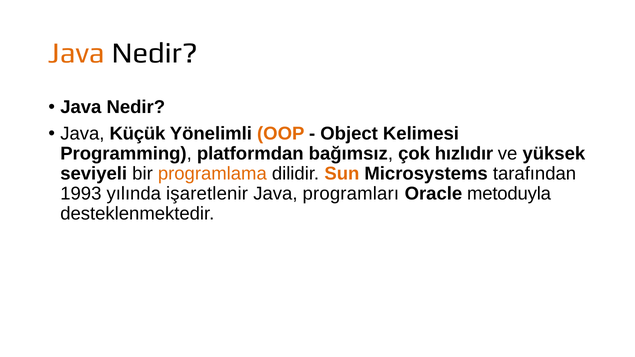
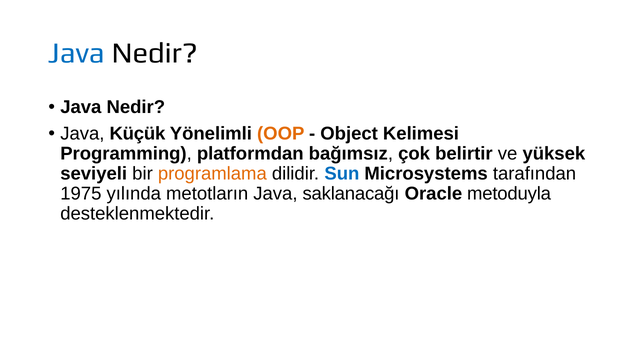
Java at (77, 53) colour: orange -> blue
hızlıdır: hızlıdır -> belirtir
Sun colour: orange -> blue
1993: 1993 -> 1975
işaretlenir: işaretlenir -> metotların
programları: programları -> saklanacağı
